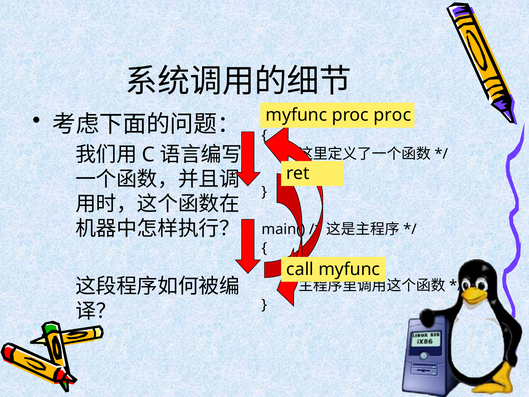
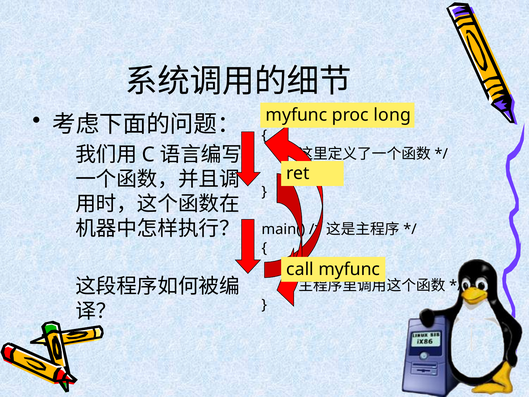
proc proc: proc -> long
